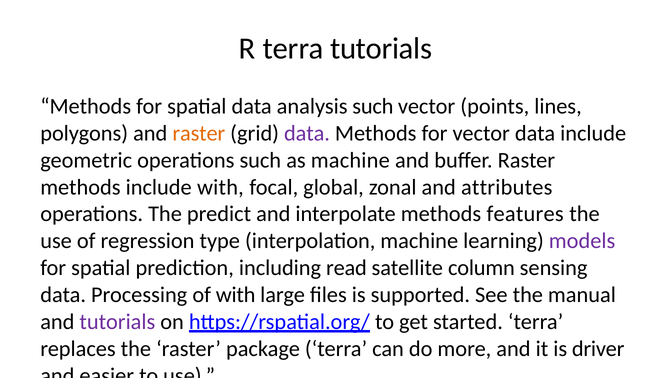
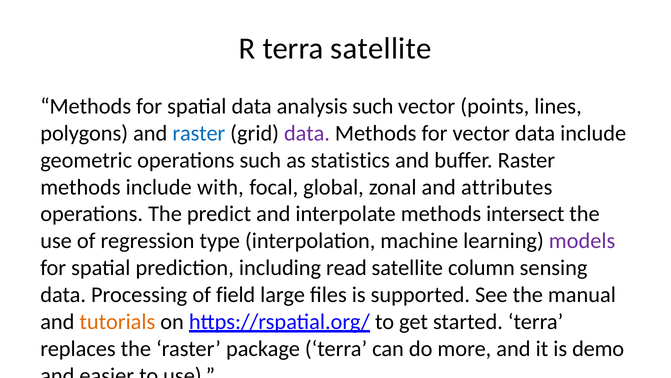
terra tutorials: tutorials -> satellite
raster at (199, 133) colour: orange -> blue
as machine: machine -> statistics
features: features -> intersect
of with: with -> field
tutorials at (117, 321) colour: purple -> orange
driver: driver -> demo
